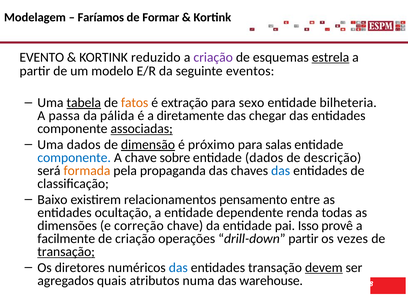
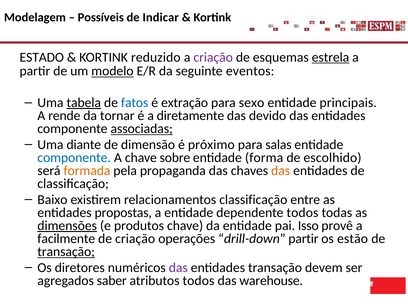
Faríamos: Faríamos -> Possíveis
Formar: Formar -> Indicar
EVENTO: EVENTO -> ESTADO
modelo underline: none -> present
fatos colour: orange -> blue
bilheteria: bilheteria -> principais
passa: passa -> rende
pálida: pálida -> tornar
chegar: chegar -> devido
Uma dados: dados -> diante
dimensão underline: present -> none
entidade dados: dados -> forma
descrição: descrição -> escolhido
das at (281, 171) colour: blue -> orange
relacionamentos pensamento: pensamento -> classificação
ocultação: ocultação -> propostas
dependente renda: renda -> todos
dimensões underline: none -> present
correção: correção -> produtos
vezes: vezes -> estão
das at (178, 268) colour: blue -> purple
devem underline: present -> none
quais: quais -> saber
atributos numa: numa -> todos
